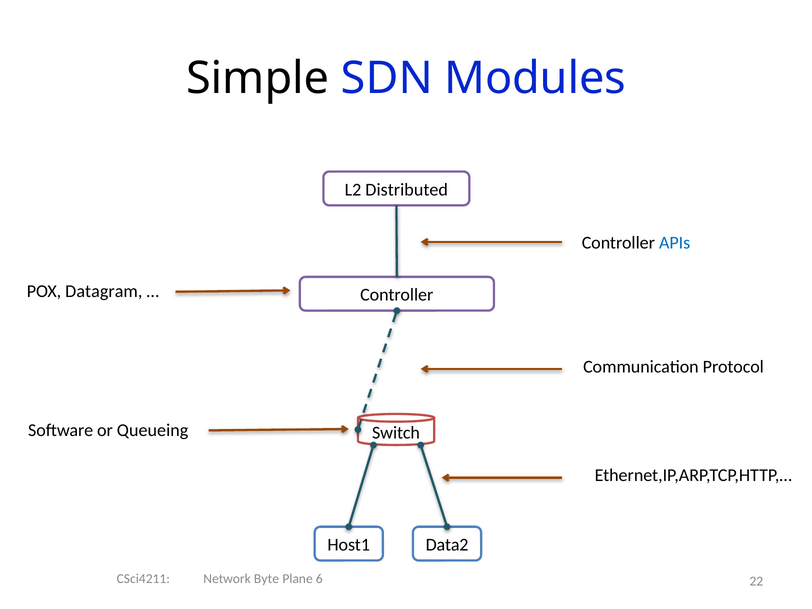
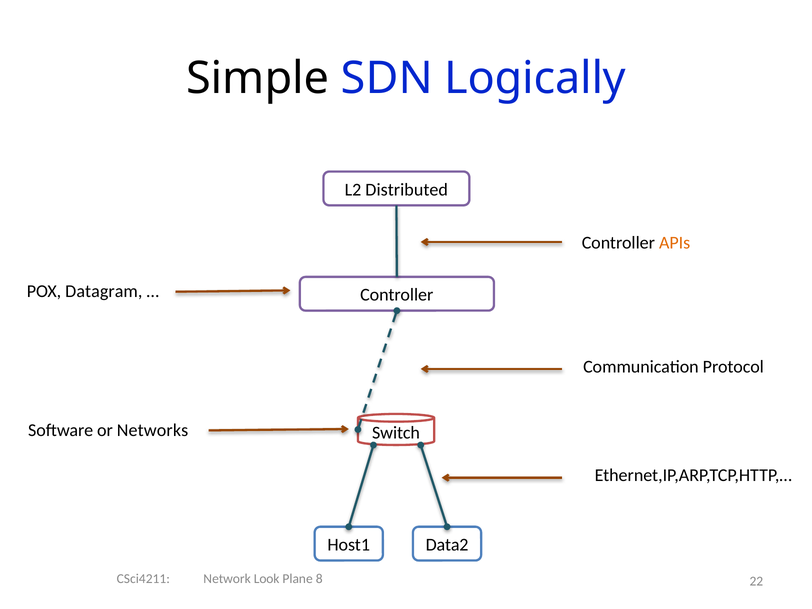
Modules: Modules -> Logically
APIs colour: blue -> orange
Queueing: Queueing -> Networks
Byte: Byte -> Look
6: 6 -> 8
